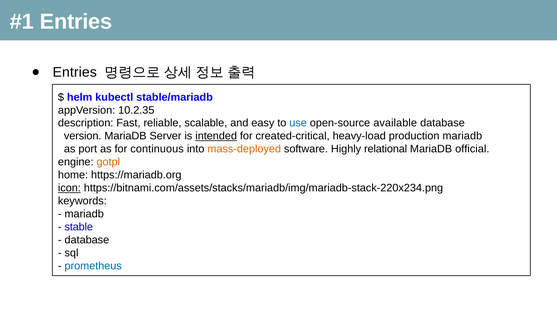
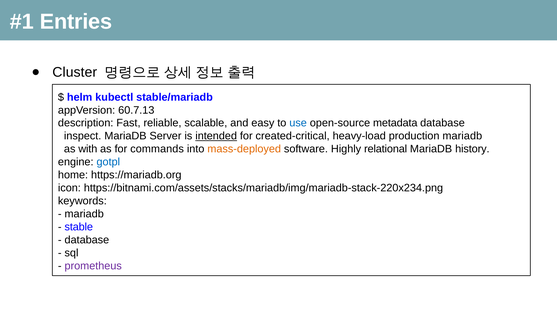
Entries at (75, 72): Entries -> Cluster
10.2.35: 10.2.35 -> 60.7.13
available: available -> metadata
version: version -> inspect
port: port -> with
continuous: continuous -> commands
official: official -> history
gotpl colour: orange -> blue
icon underline: present -> none
prometheus colour: blue -> purple
